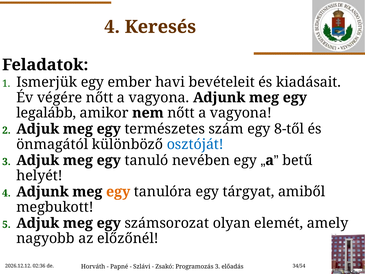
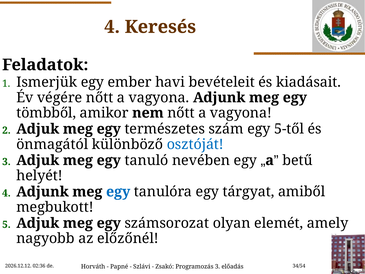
legalább: legalább -> tömbből
8-től: 8-től -> 5-től
egy at (118, 192) colour: orange -> blue
